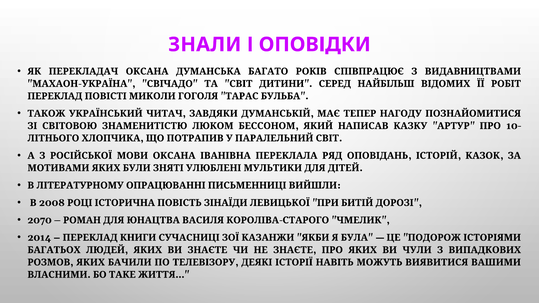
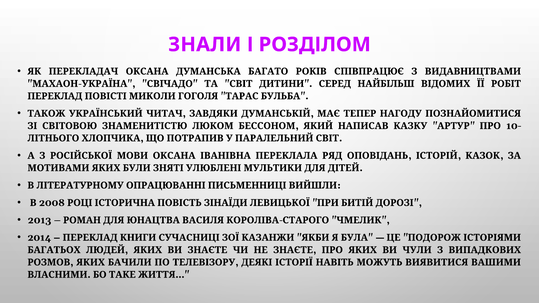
ОПОВІДКИ: ОПОВІДКИ -> РОЗДІЛОМ
2070: 2070 -> 2013
